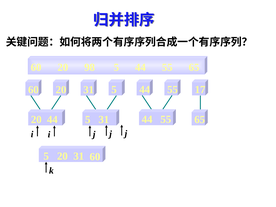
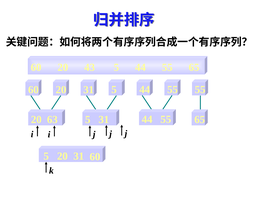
98: 98 -> 43
55 17: 17 -> 55
20 44: 44 -> 63
